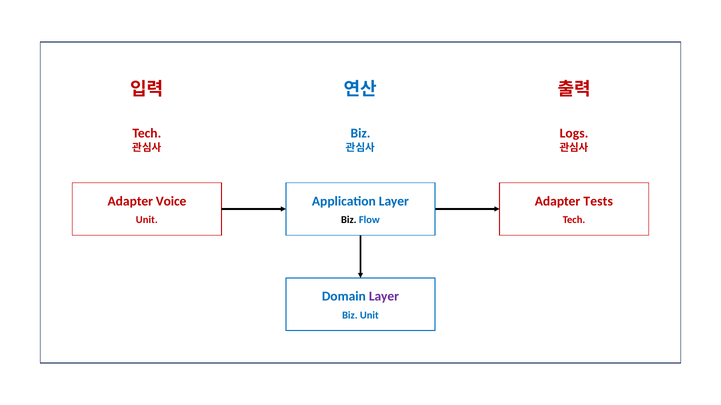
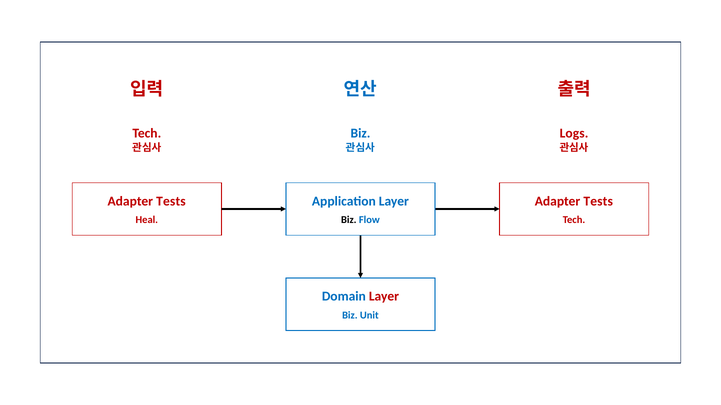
Voice at (171, 202): Voice -> Tests
Unit at (147, 220): Unit -> Heal
Layer at (384, 297) colour: purple -> red
